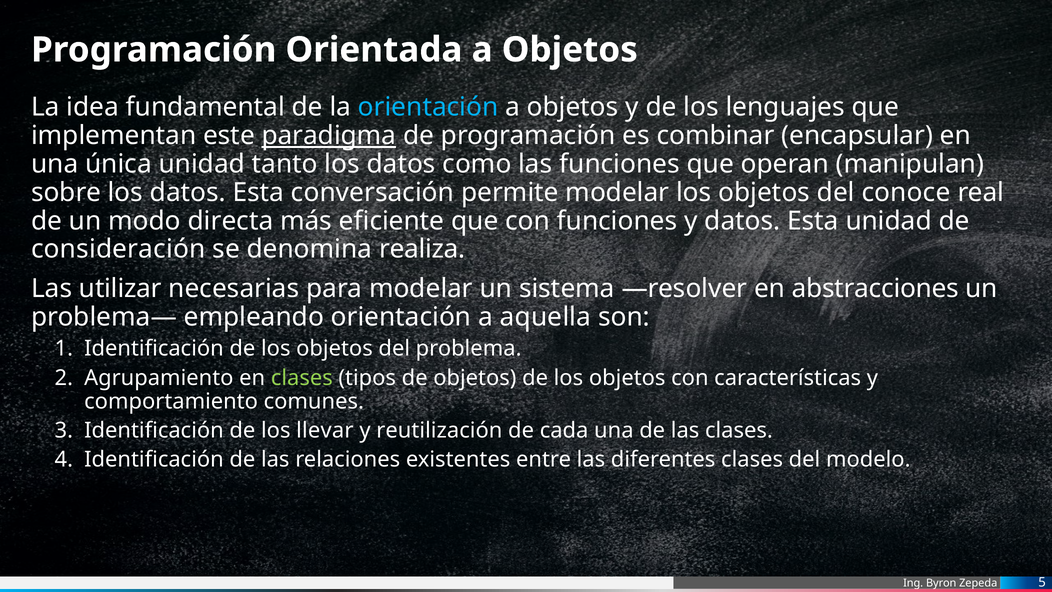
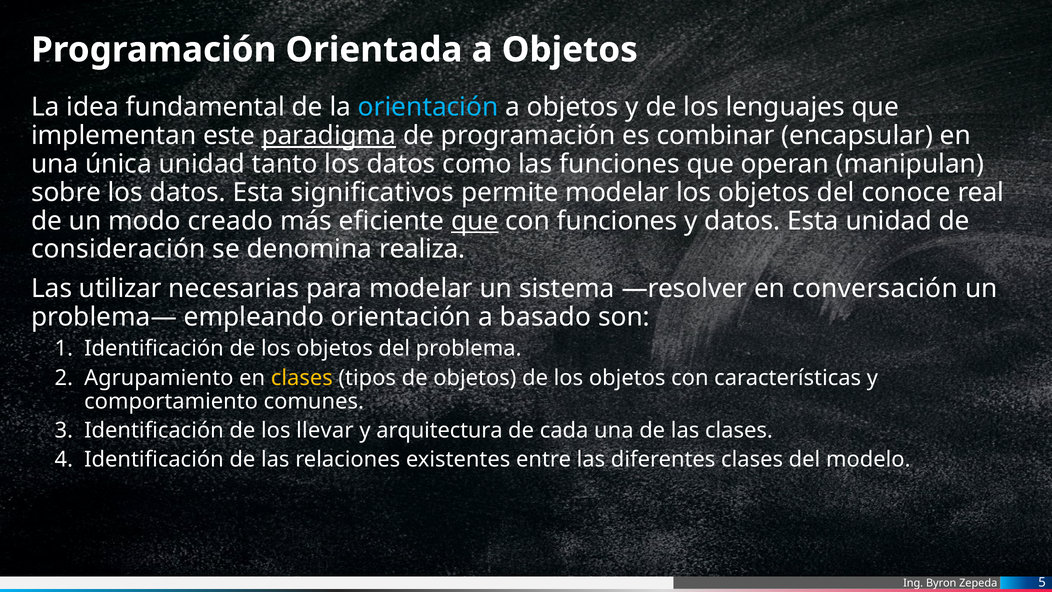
conversación: conversación -> significativos
directa: directa -> creado
que at (475, 221) underline: none -> present
abstracciones: abstracciones -> conversación
aquella: aquella -> basado
clases at (302, 378) colour: light green -> yellow
reutilización: reutilización -> arquitectura
